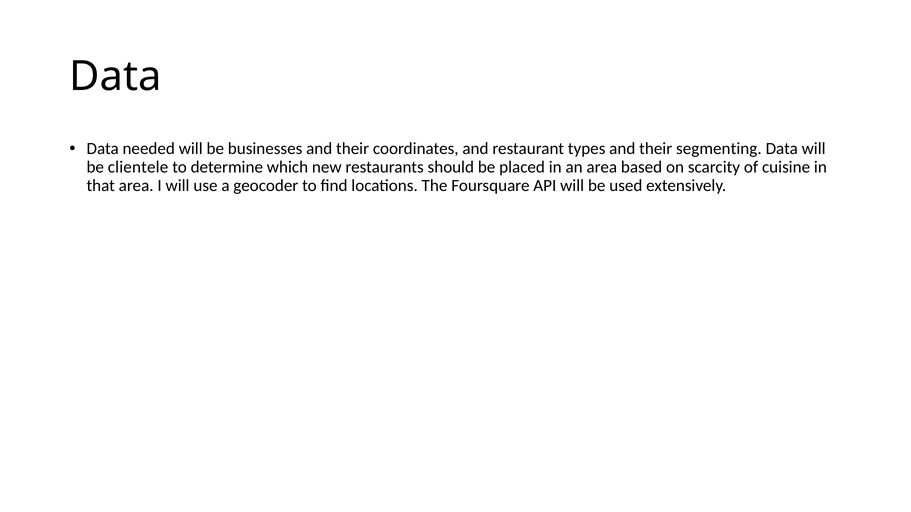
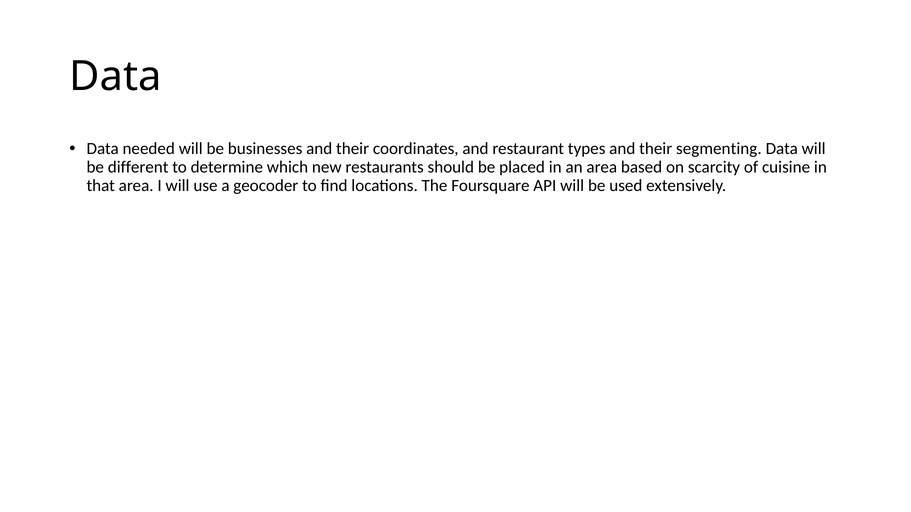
clientele: clientele -> different
